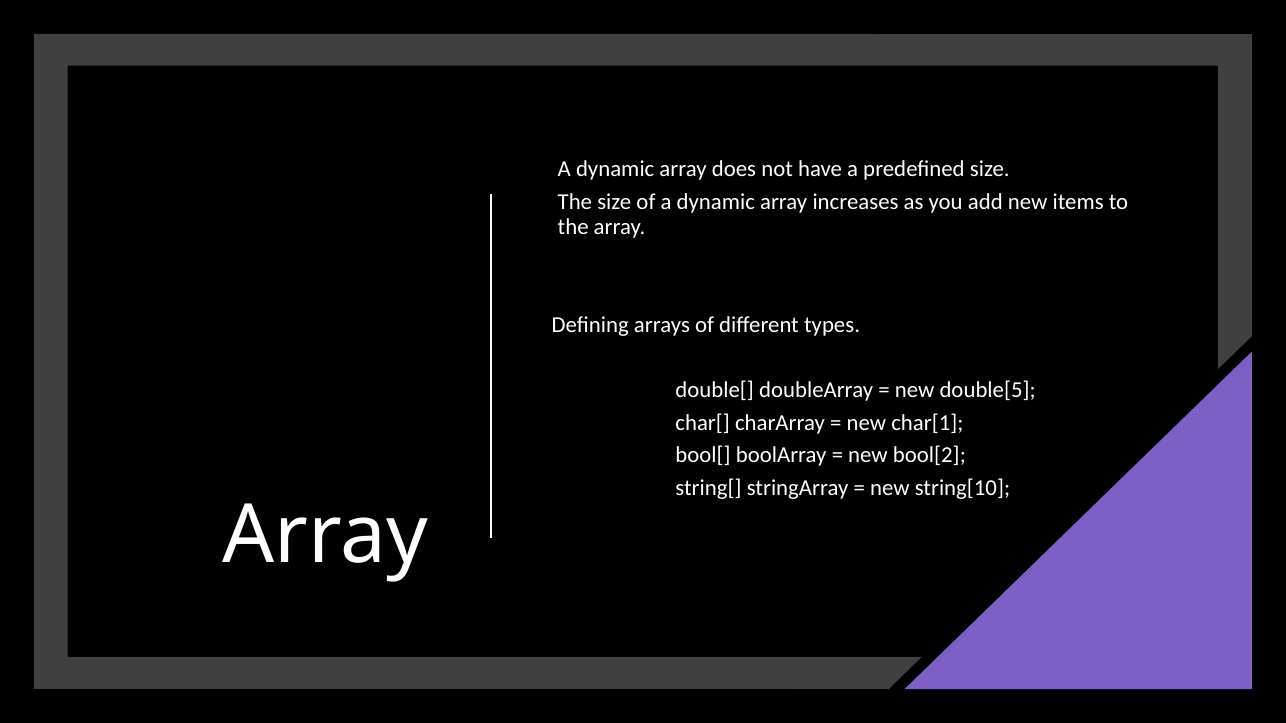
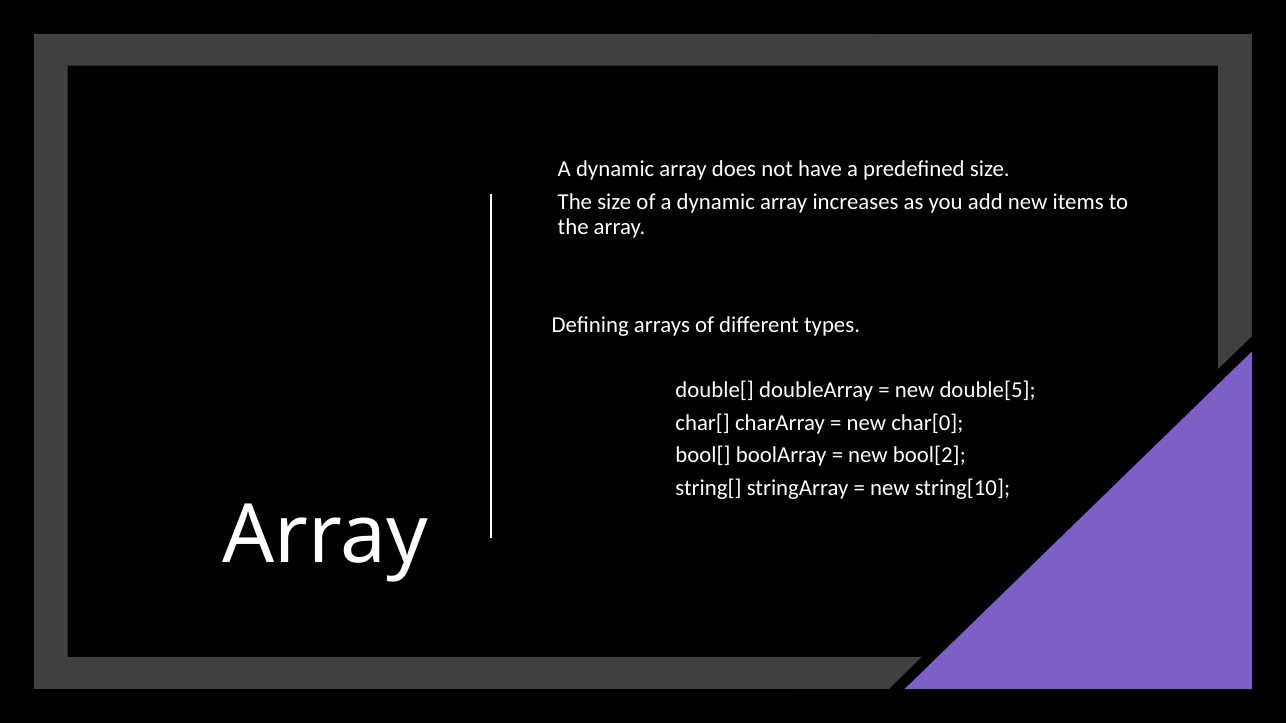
char[1: char[1 -> char[0
